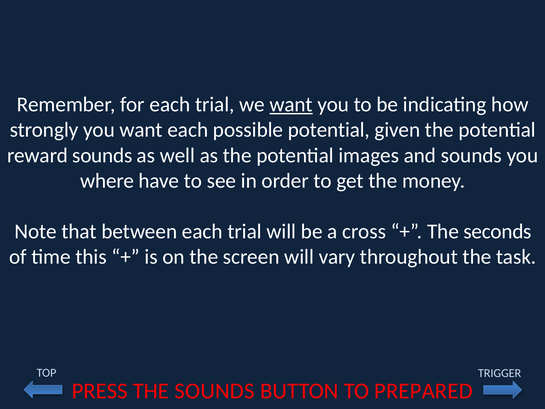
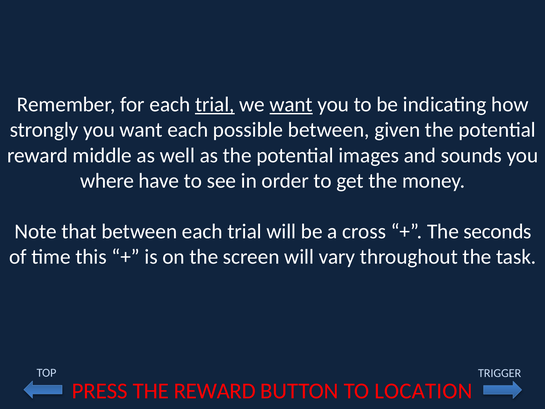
trial at (215, 105) underline: none -> present
possible potential: potential -> between
reward sounds: sounds -> middle
THE SOUNDS: SOUNDS -> REWARD
PREPARED: PREPARED -> LOCATION
